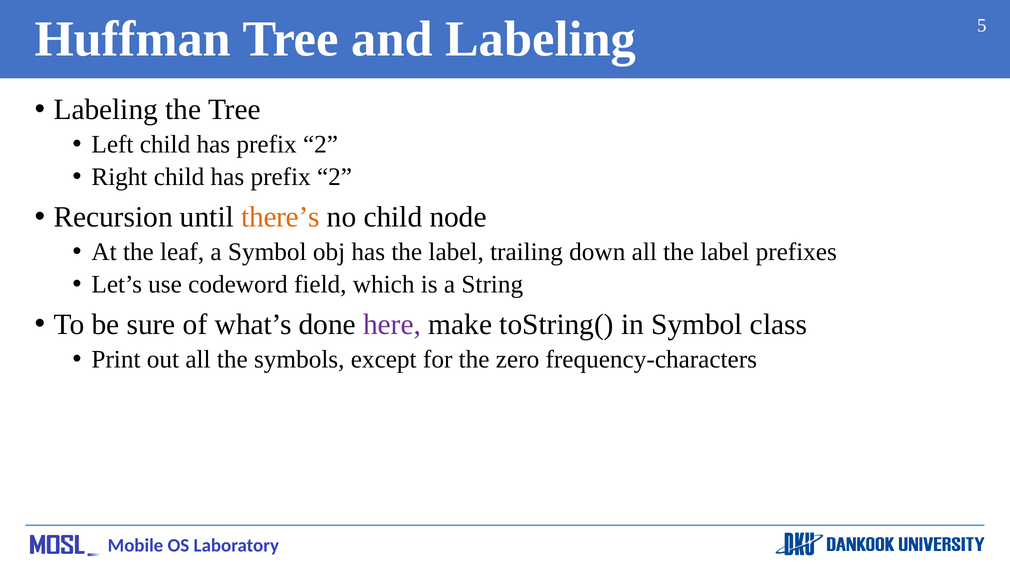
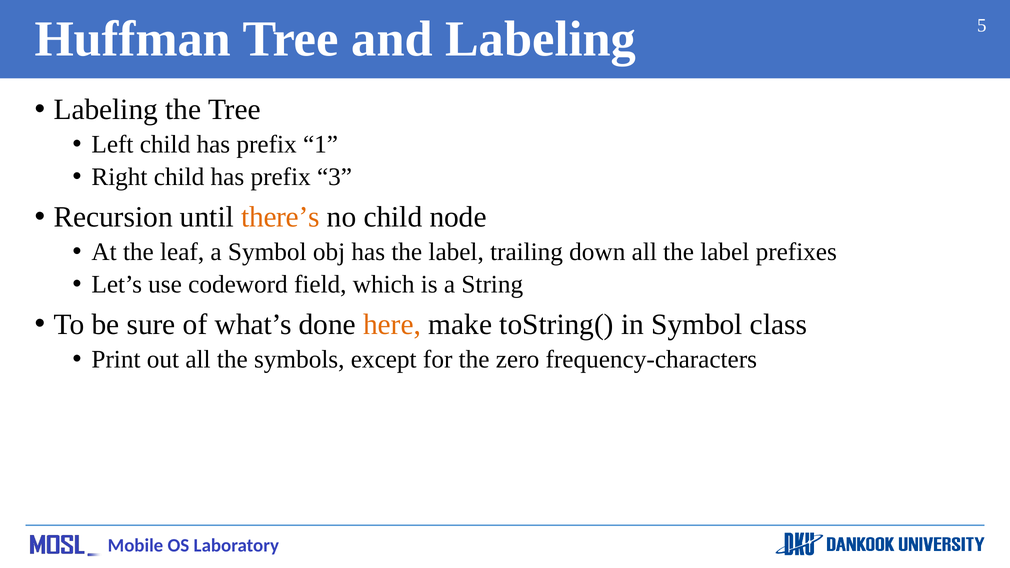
2 at (321, 145): 2 -> 1
2 at (335, 177): 2 -> 3
here colour: purple -> orange
